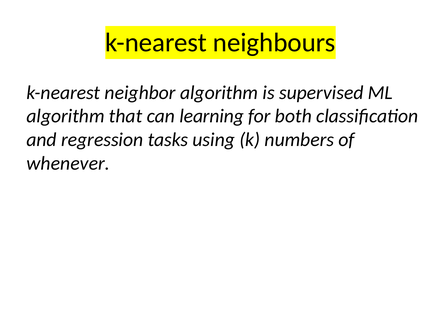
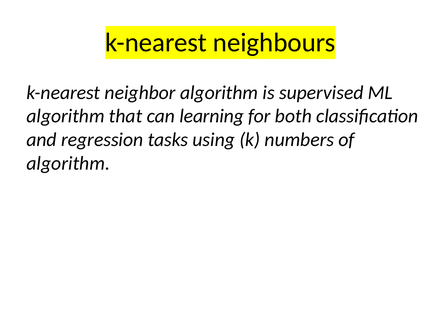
whenever at (68, 163): whenever -> algorithm
